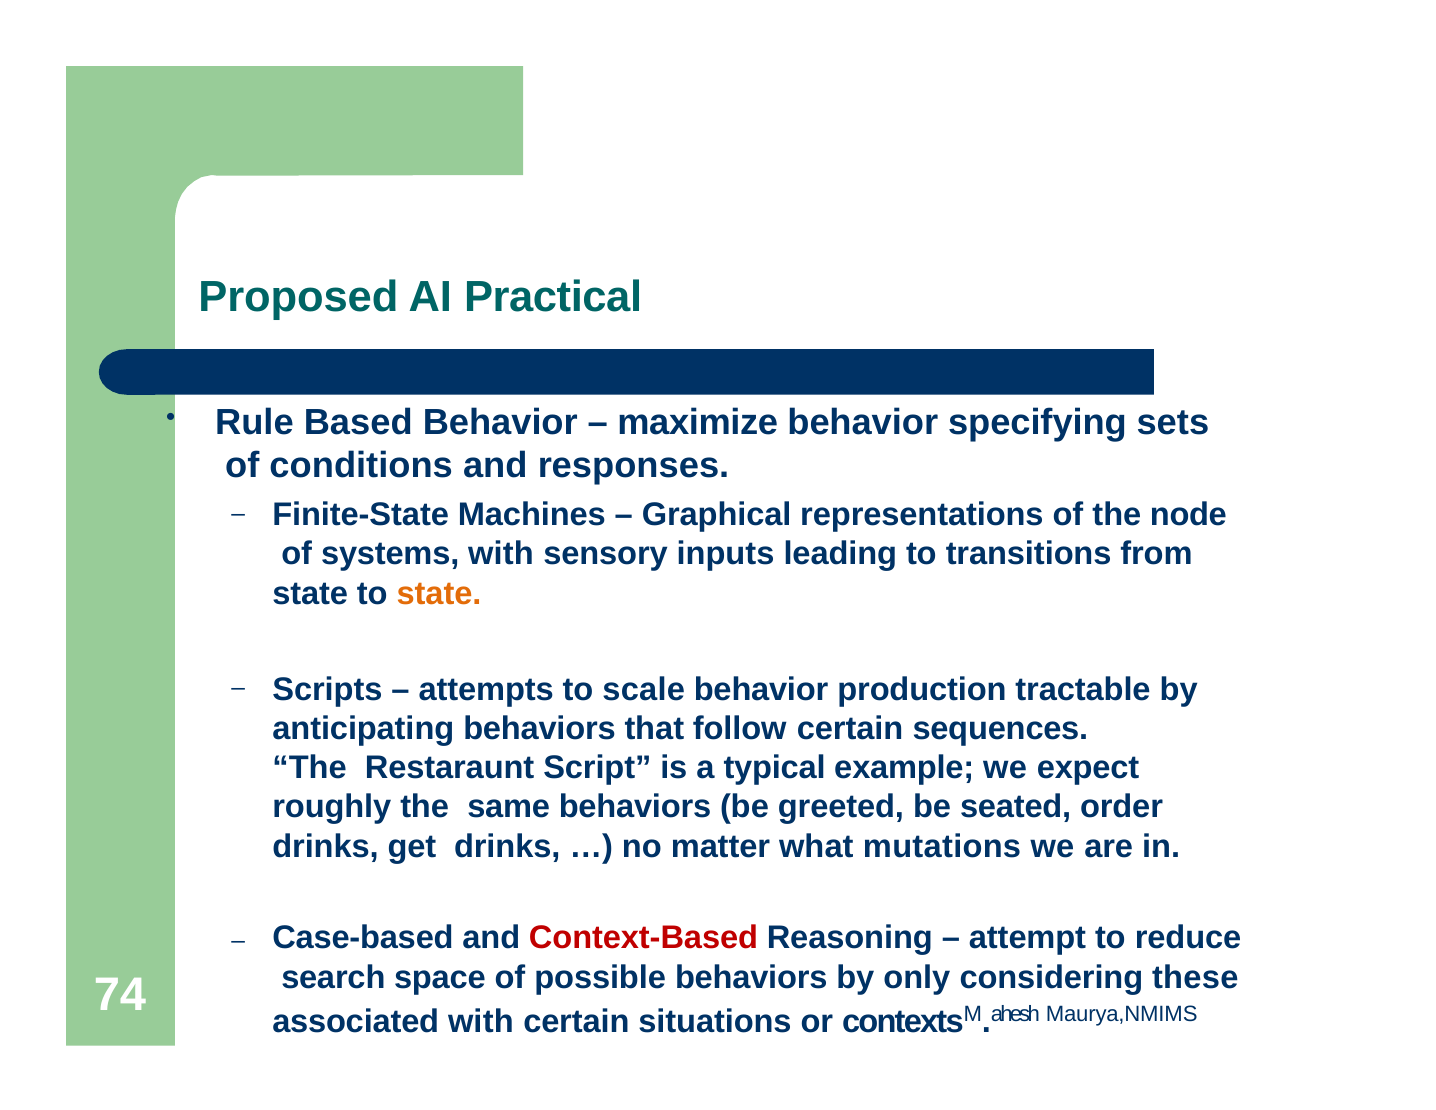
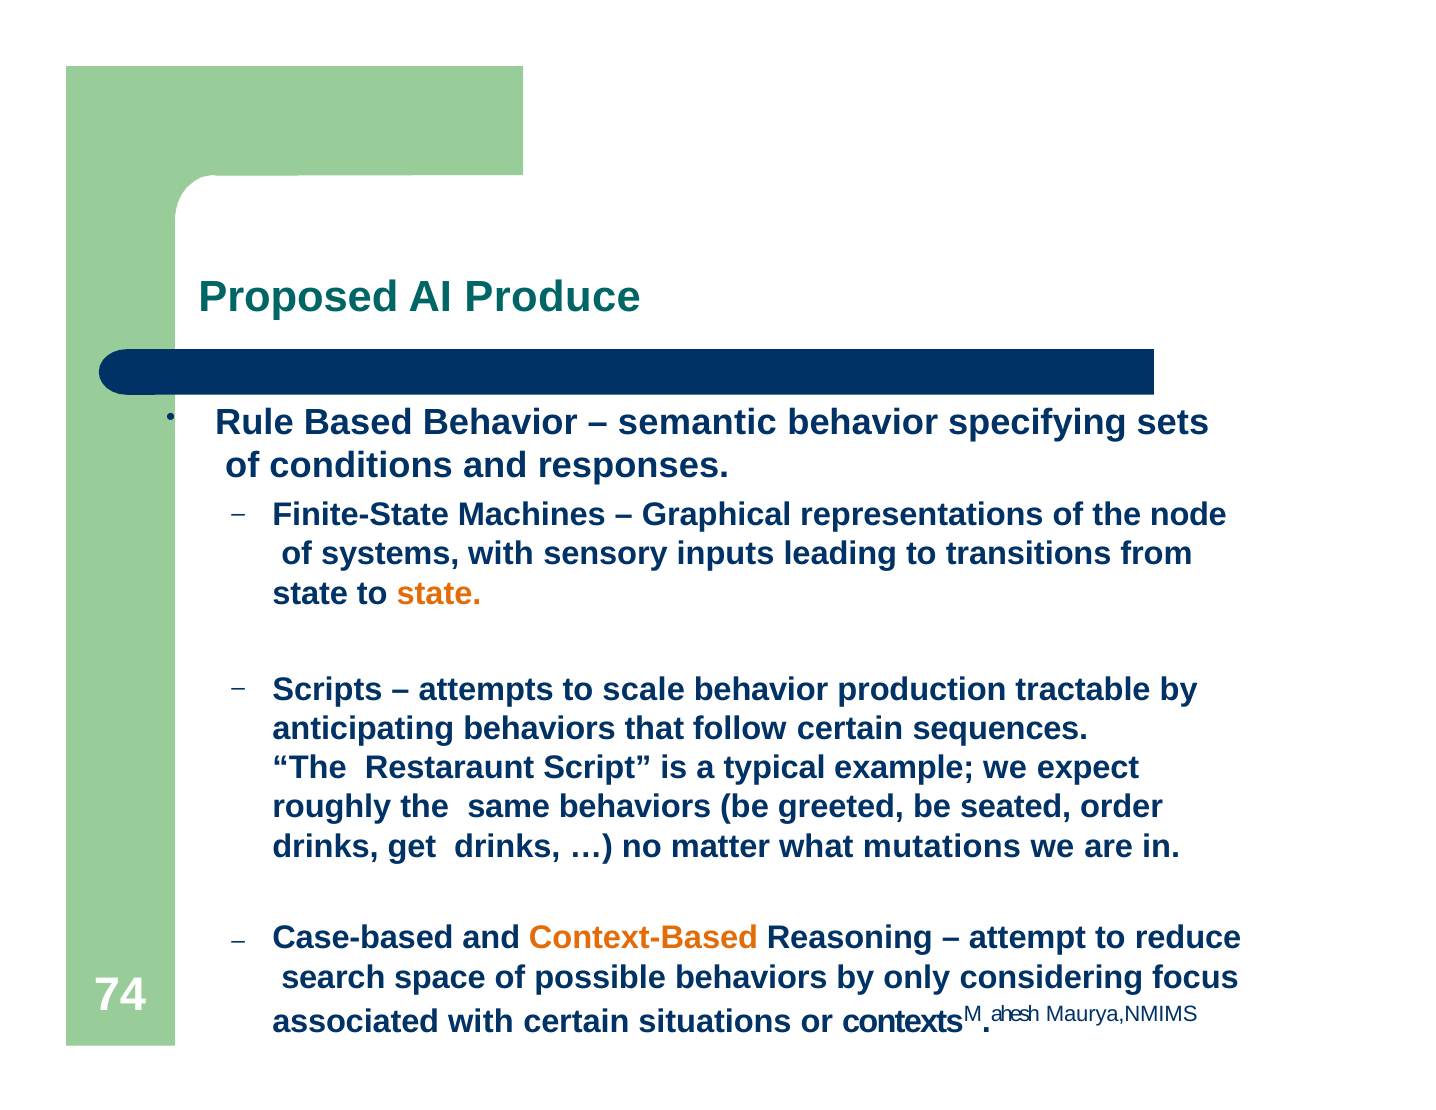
Practical: Practical -> Produce
maximize: maximize -> semantic
Context-Based colour: red -> orange
these: these -> focus
